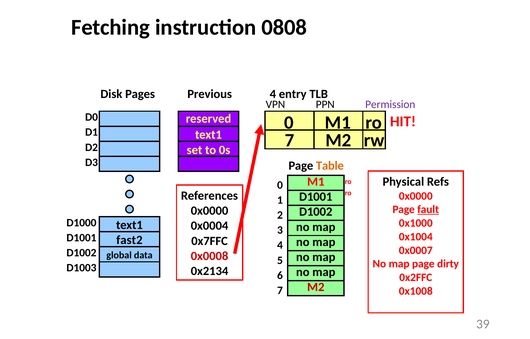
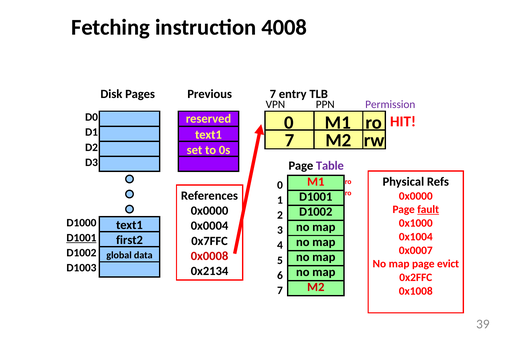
0808: 0808 -> 4008
Pages 4: 4 -> 7
Table colour: orange -> purple
D1001 at (81, 237) underline: none -> present
fast2: fast2 -> first2
dirty: dirty -> evict
